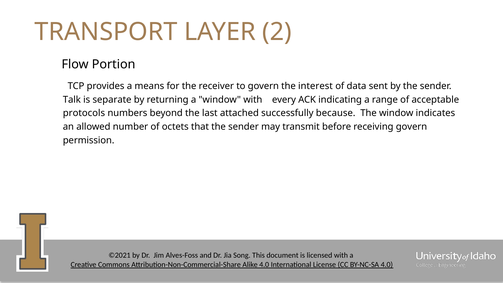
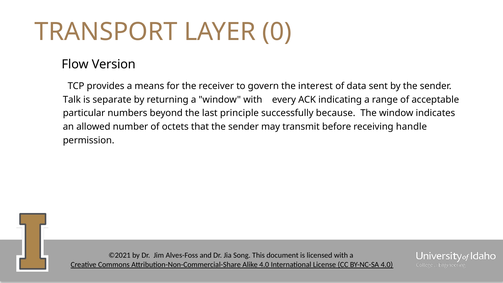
2: 2 -> 0
Portion: Portion -> Version
protocols: protocols -> particular
attached: attached -> principle
receiving govern: govern -> handle
